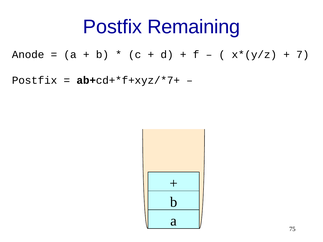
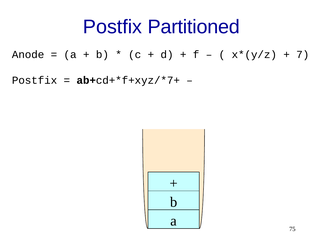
Remaining: Remaining -> Partitioned
